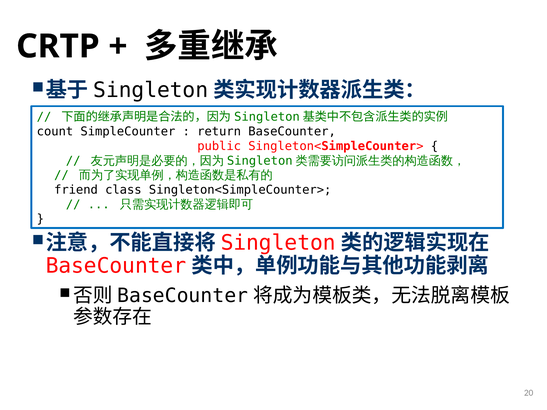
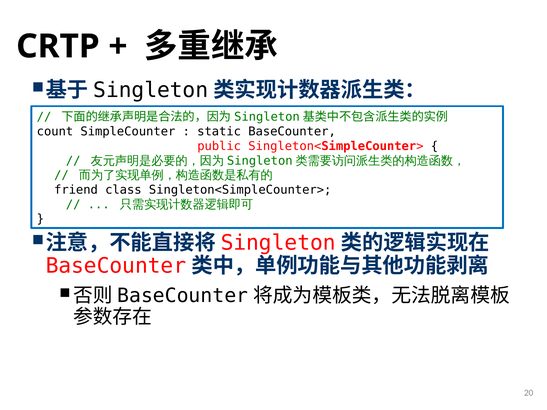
return: return -> static
